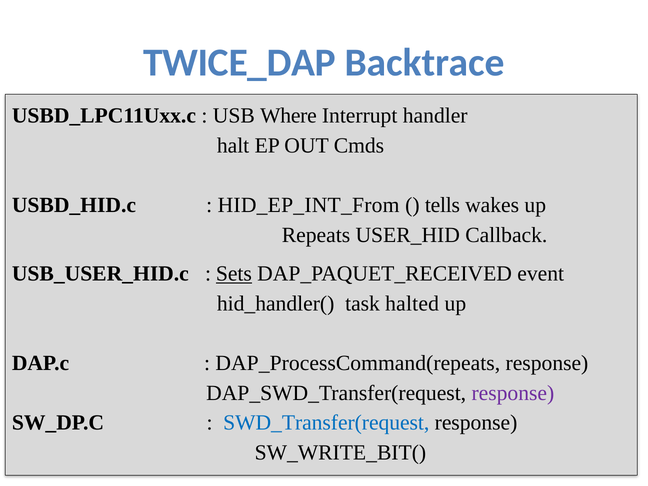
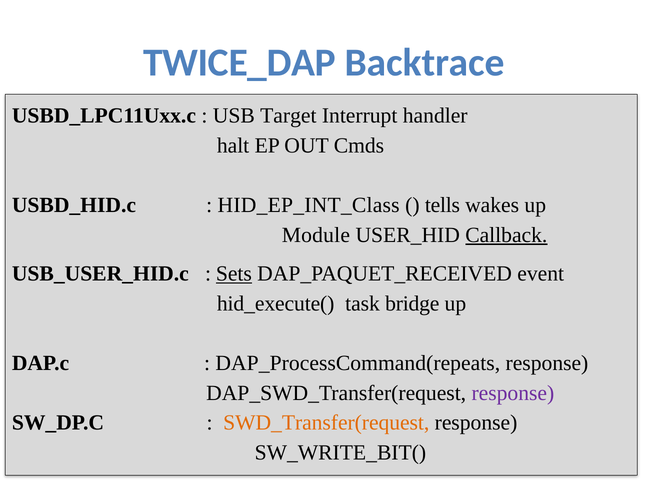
Where: Where -> Target
HID_EP_INT_From: HID_EP_INT_From -> HID_EP_INT_Class
Repeats: Repeats -> Module
Callback underline: none -> present
hid_handler(: hid_handler( -> hid_execute(
halted: halted -> bridge
SWD_Transfer(request colour: blue -> orange
